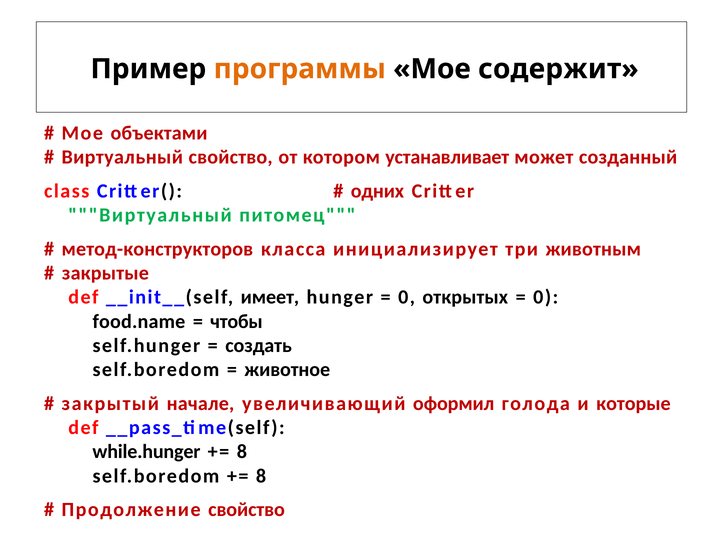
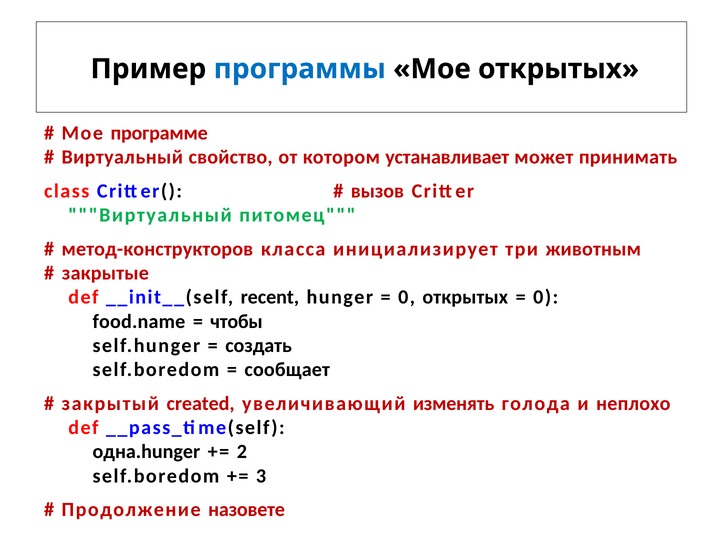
программы colour: orange -> blue
Мое содержит: содержит -> открытых
объектами: объектами -> программе
созданный: созданный -> принимать
одних: одних -> вызов
имеет: имеет -> recent
животное: животное -> сообщает
начале: начале -> created
оформил: оформил -> изменять
которые: которые -> неплохо
while.hunger: while.hunger -> одна.hunger
8 at (242, 451): 8 -> 2
8 at (261, 475): 8 -> 3
Продолжение свойство: свойство -> назовете
